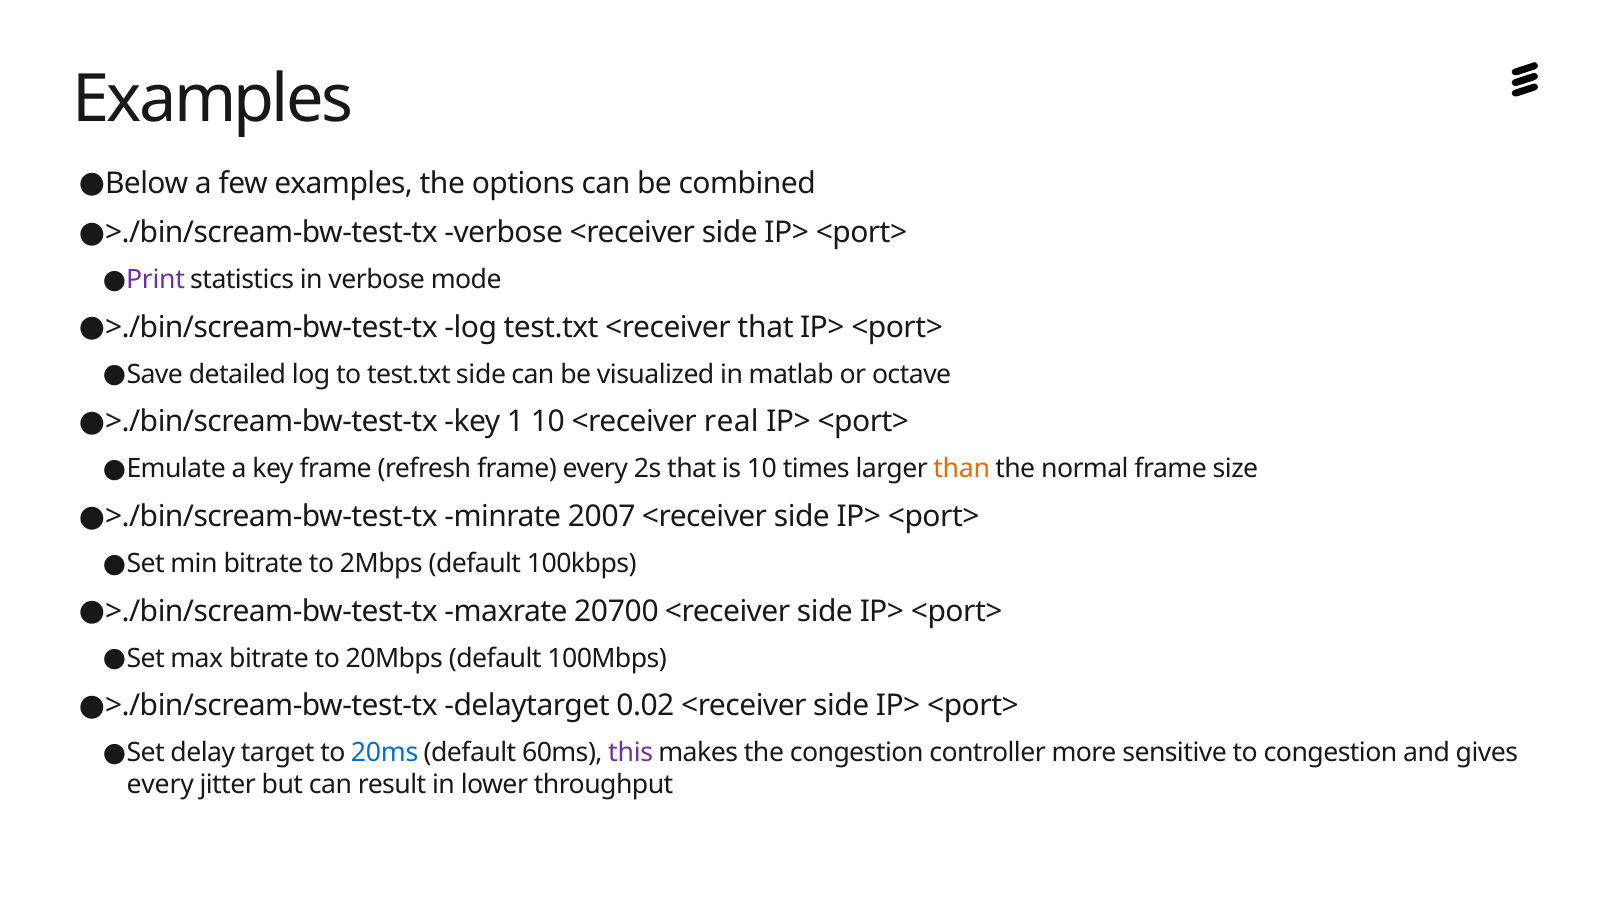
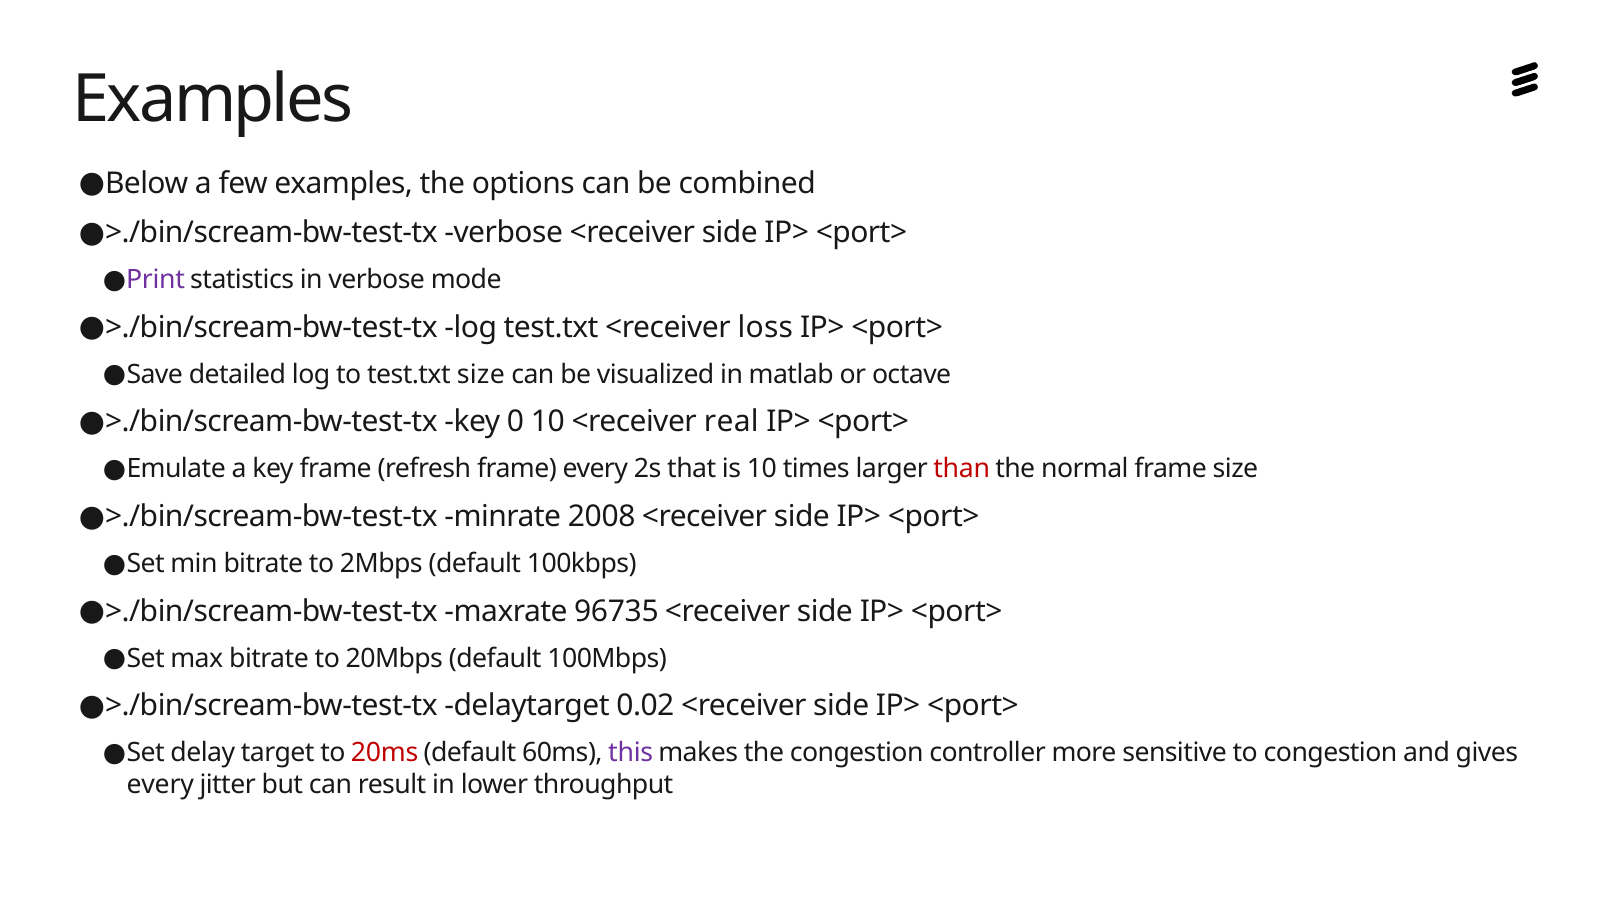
<receiver that: that -> loss
test.txt side: side -> size
1: 1 -> 0
than colour: orange -> red
2007: 2007 -> 2008
20700: 20700 -> 96735
20ms colour: blue -> red
